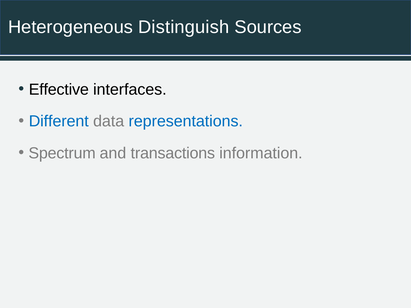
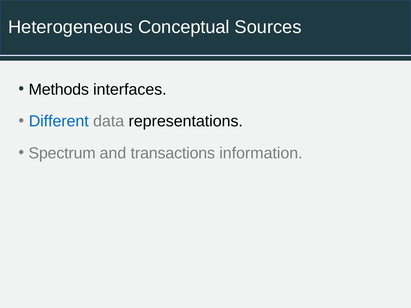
Distinguish: Distinguish -> Conceptual
Effective: Effective -> Methods
representations colour: blue -> black
